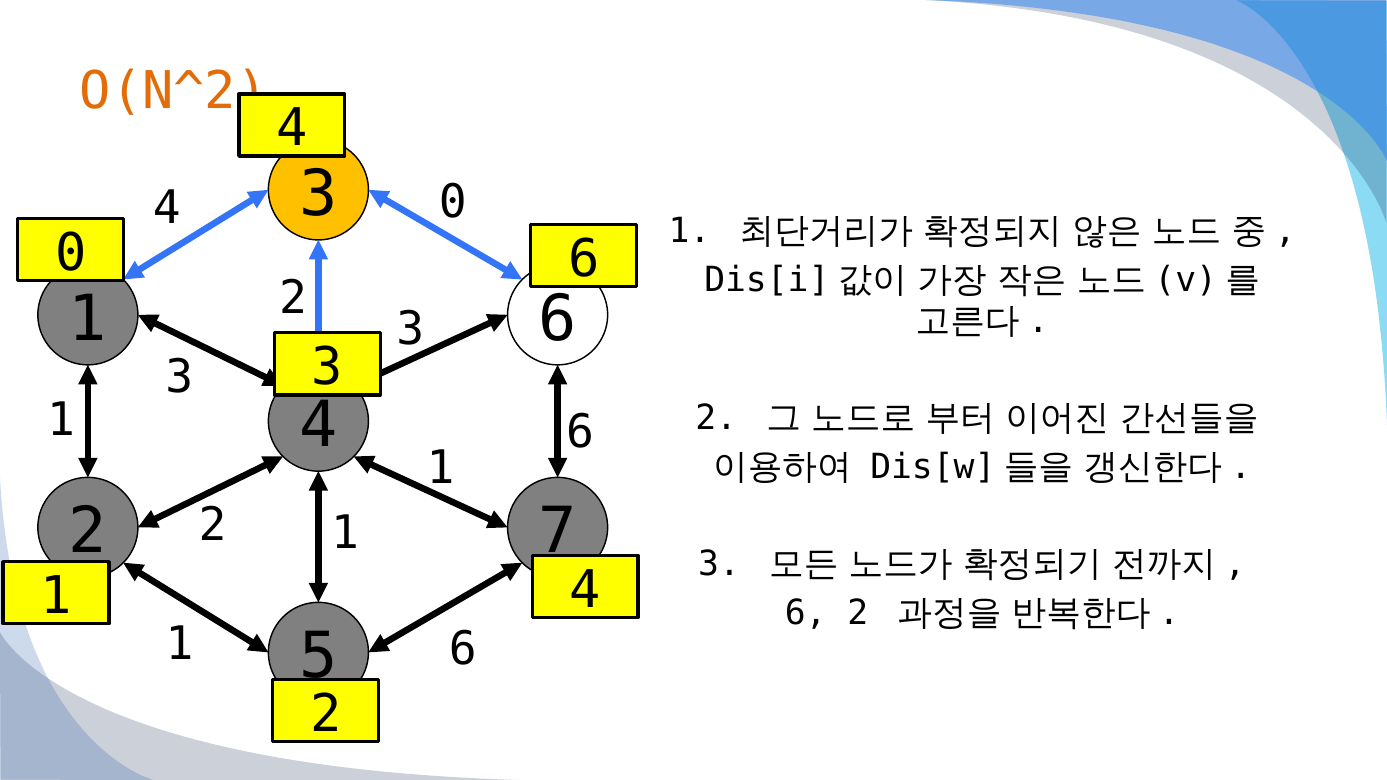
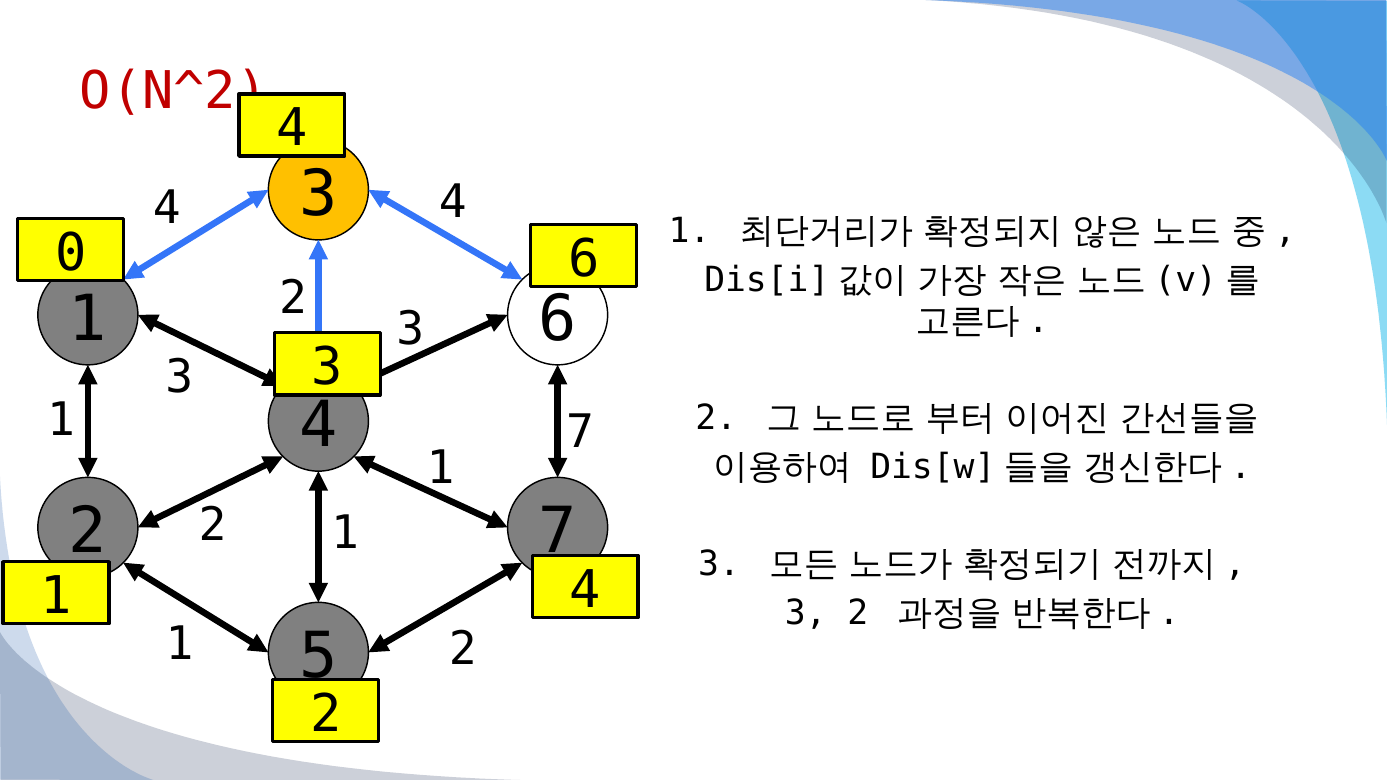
O(N^2 colour: orange -> red
4 0: 0 -> 4
6 at (580, 432): 6 -> 7
6 at (806, 613): 6 -> 3
6 at (463, 649): 6 -> 2
